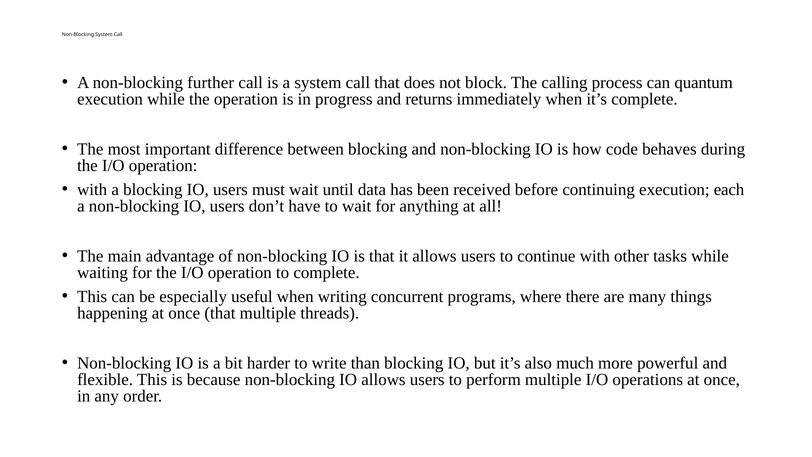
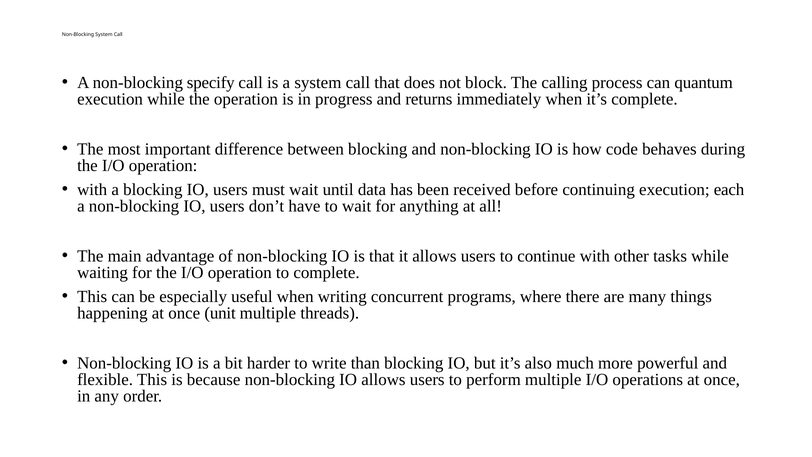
further: further -> specify
once that: that -> unit
